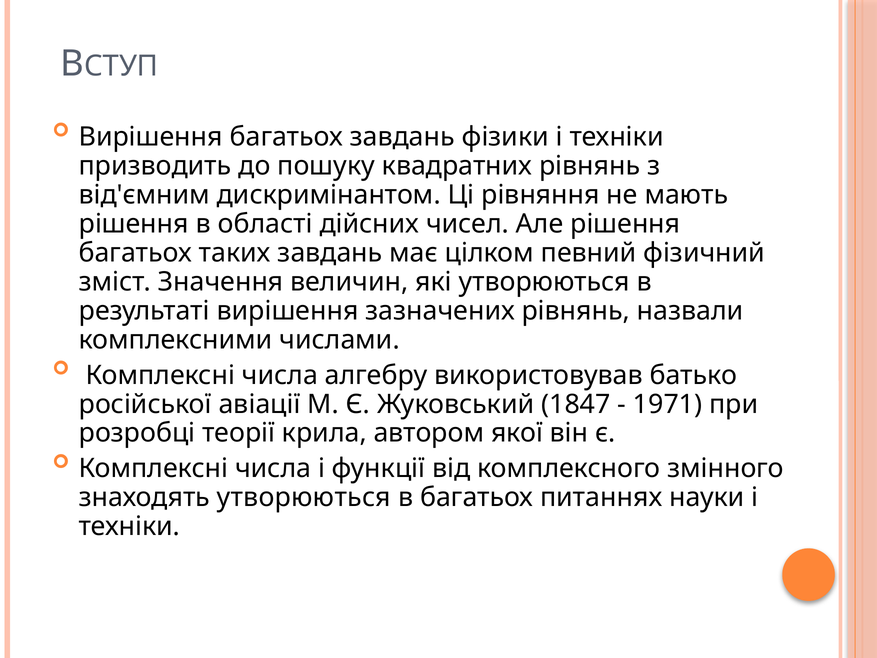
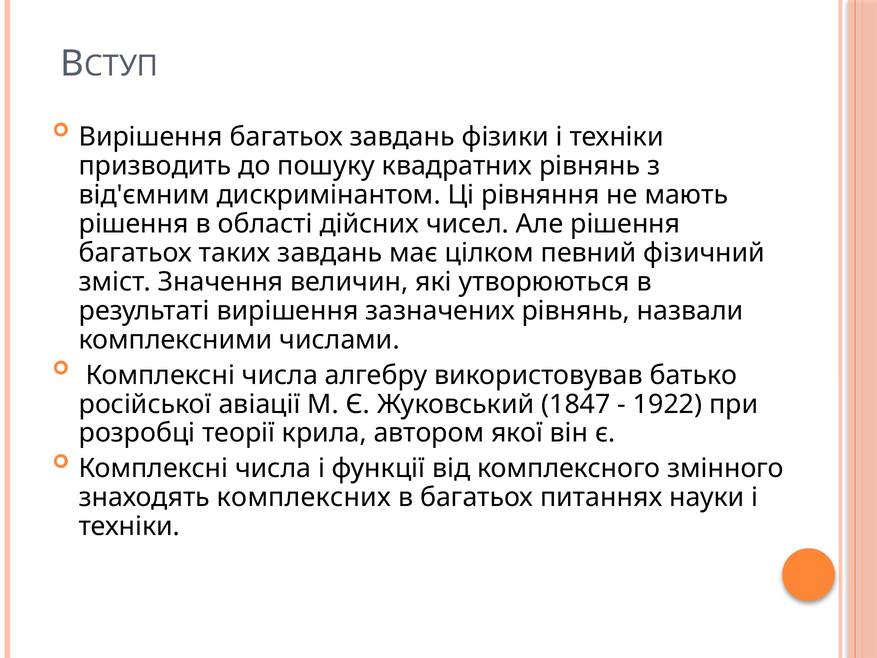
1971: 1971 -> 1922
знаходять утворюються: утворюються -> комплексних
